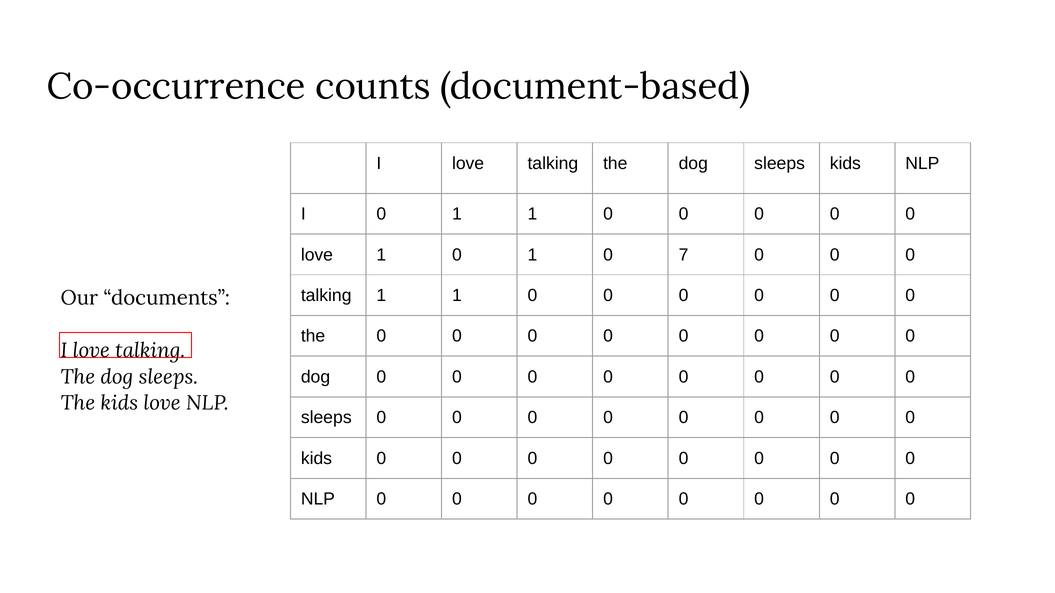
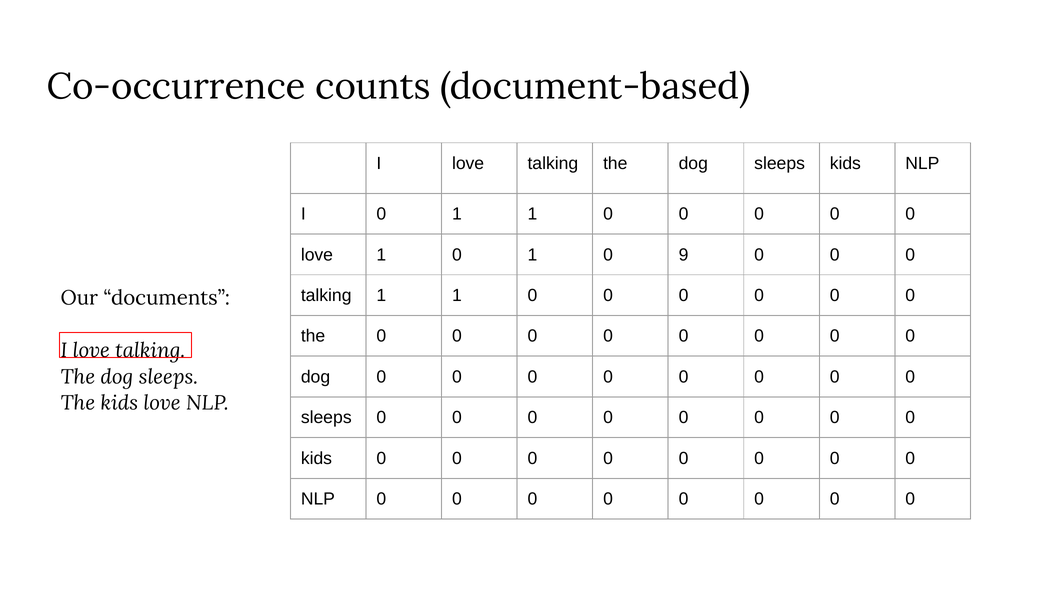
7: 7 -> 9
